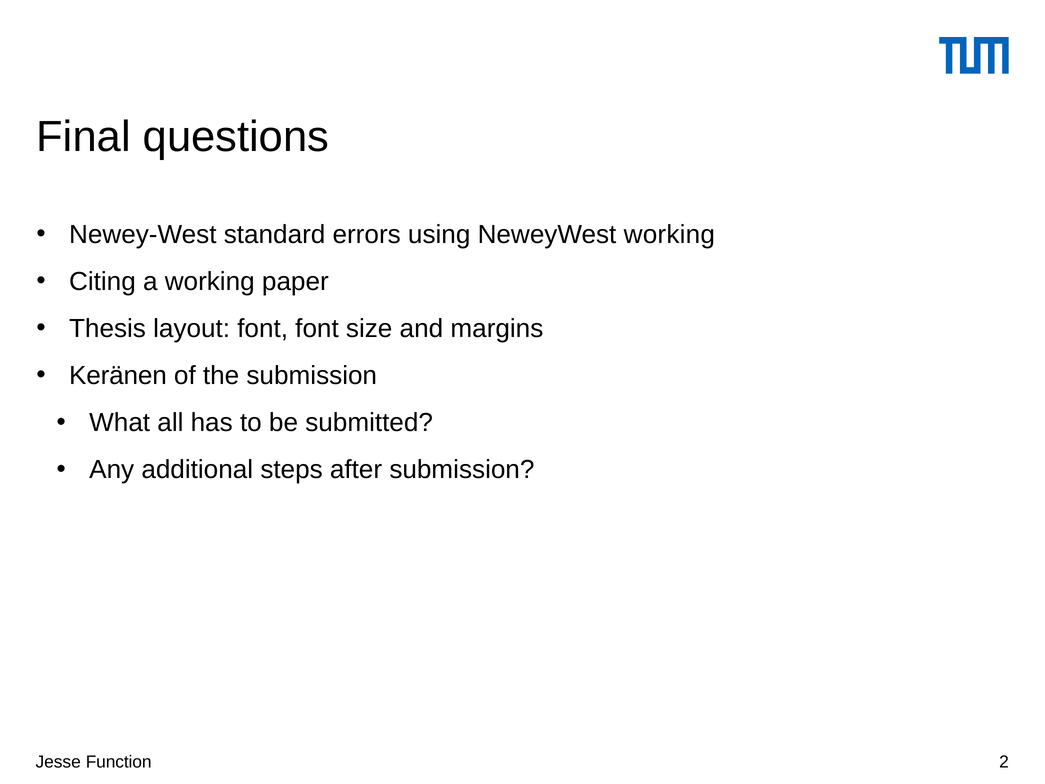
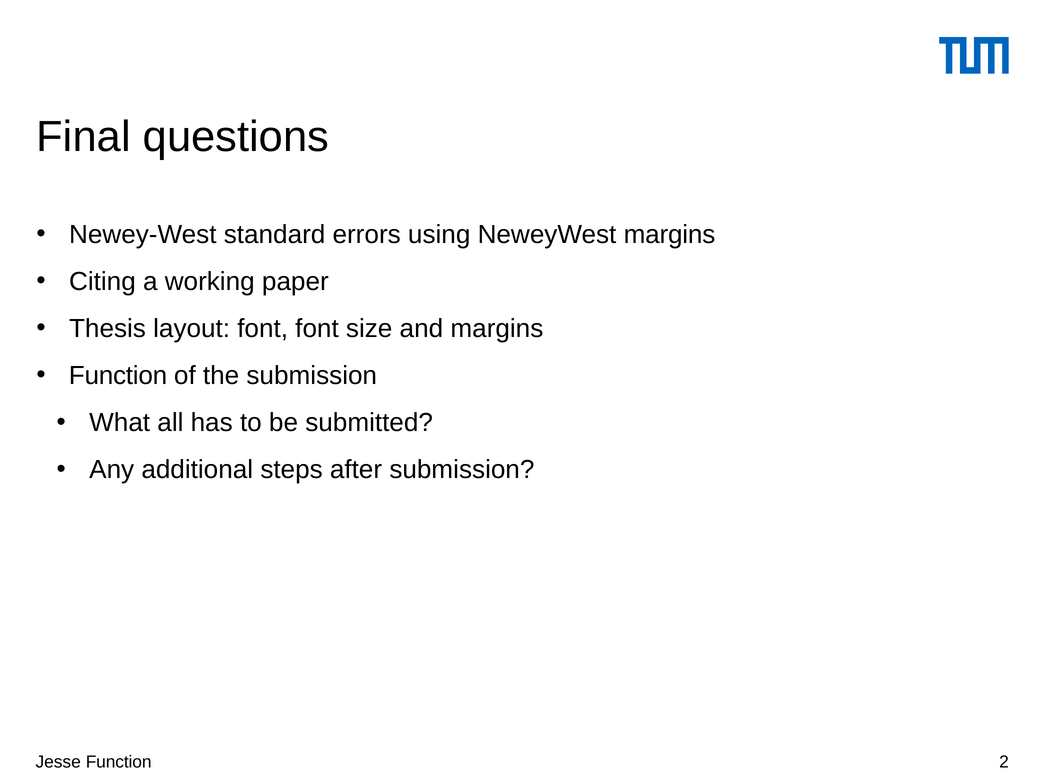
NeweyWest working: working -> margins
Keränen at (118, 376): Keränen -> Function
